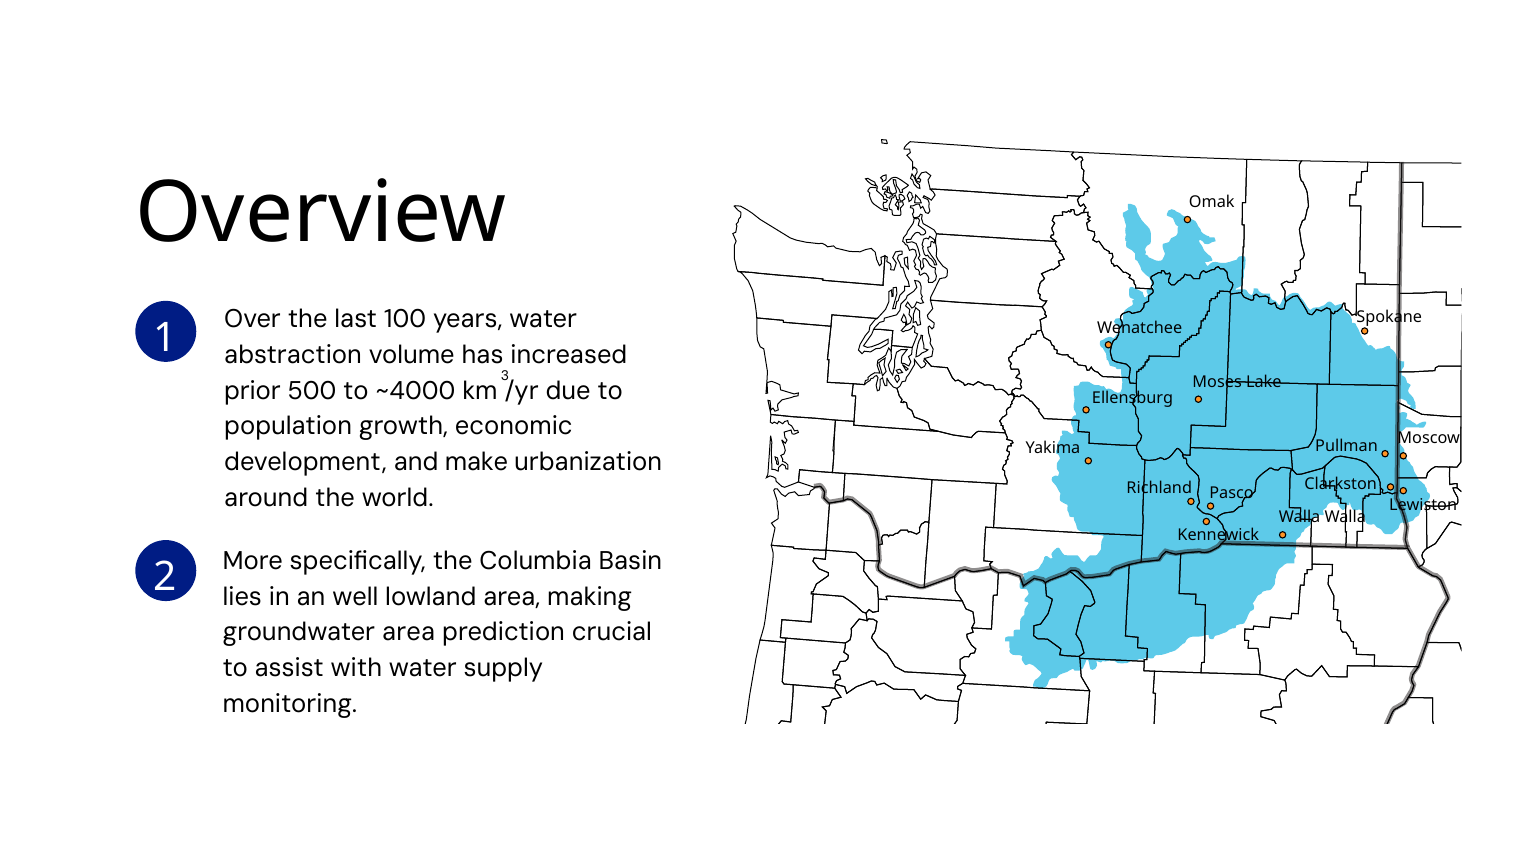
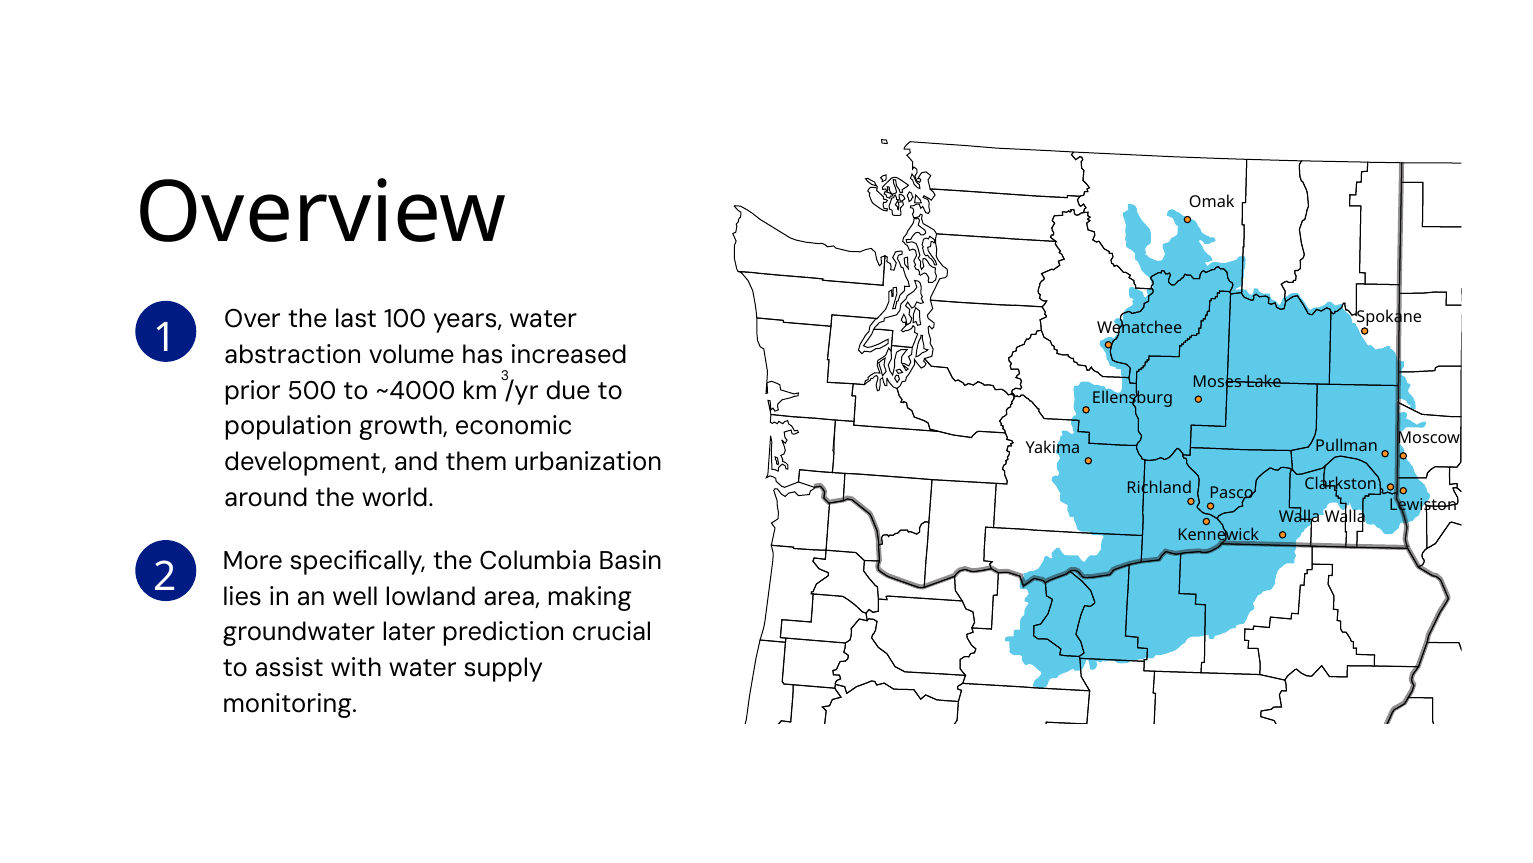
make: make -> them
groundwater area: area -> later
